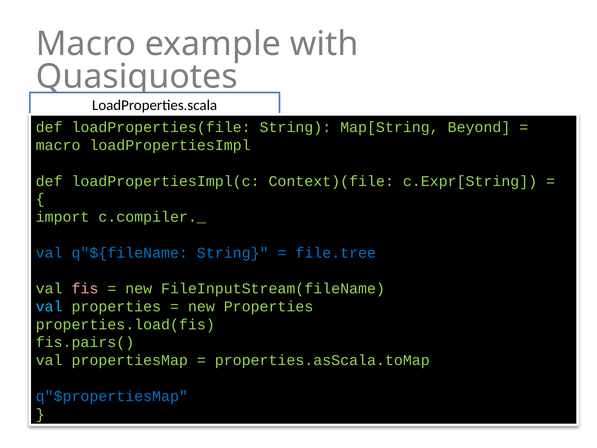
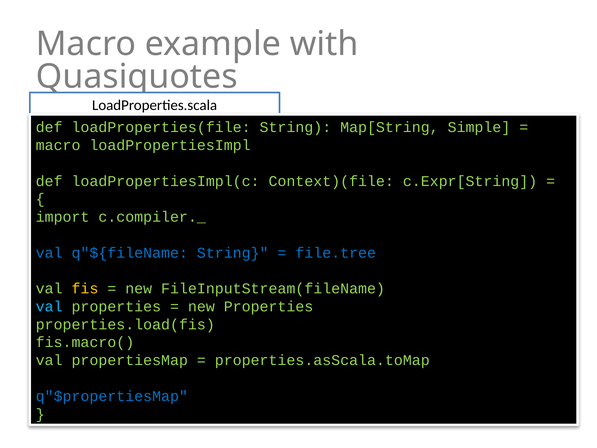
Beyond: Beyond -> Simple
fis colour: pink -> yellow
fis.pairs(: fis.pairs( -> fis.macro(
